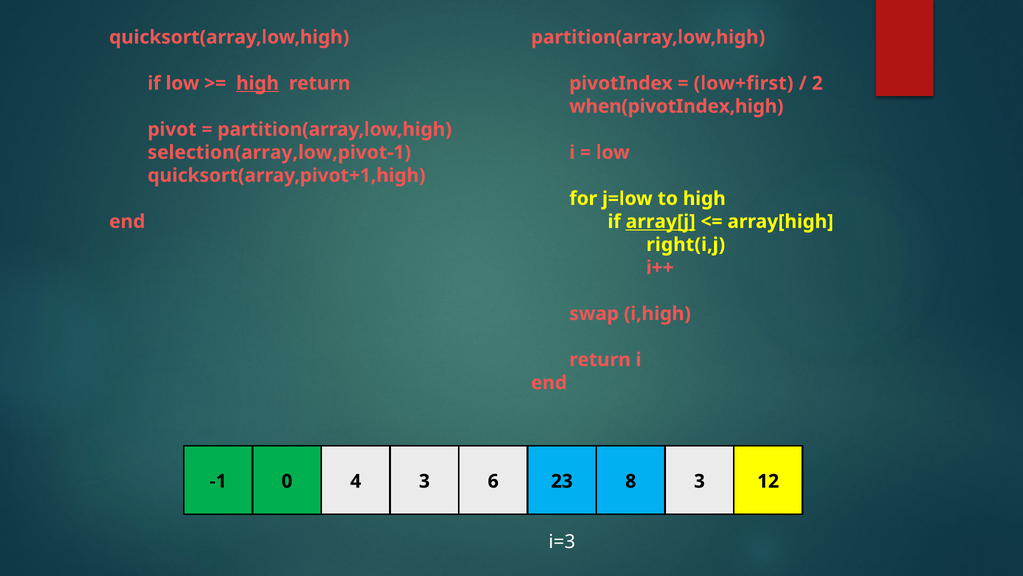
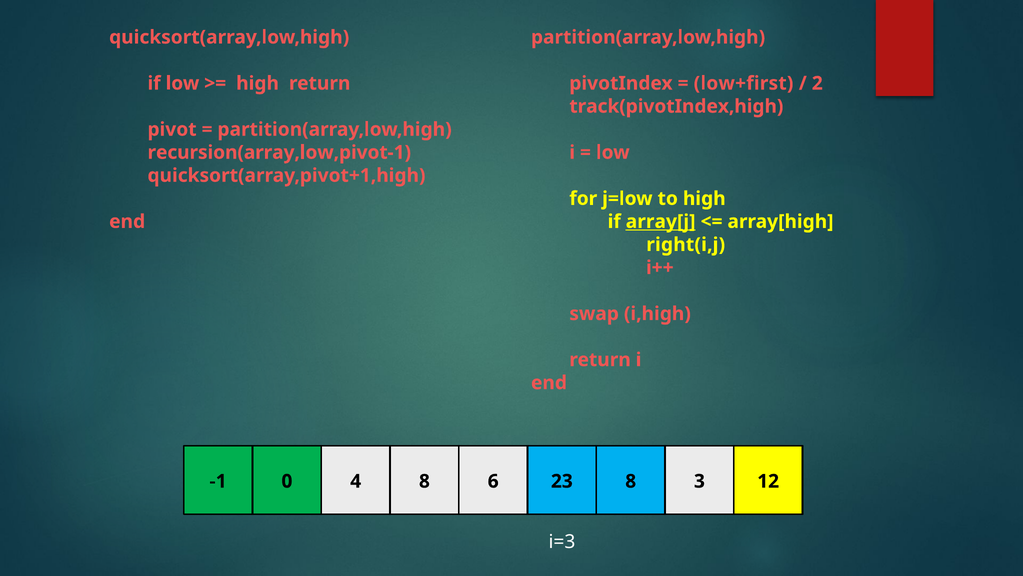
high at (258, 83) underline: present -> none
when(pivotIndex,high: when(pivotIndex,high -> track(pivotIndex,high
selection(array,low,pivot-1: selection(array,low,pivot-1 -> recursion(array,low,pivot-1
4 3: 3 -> 8
